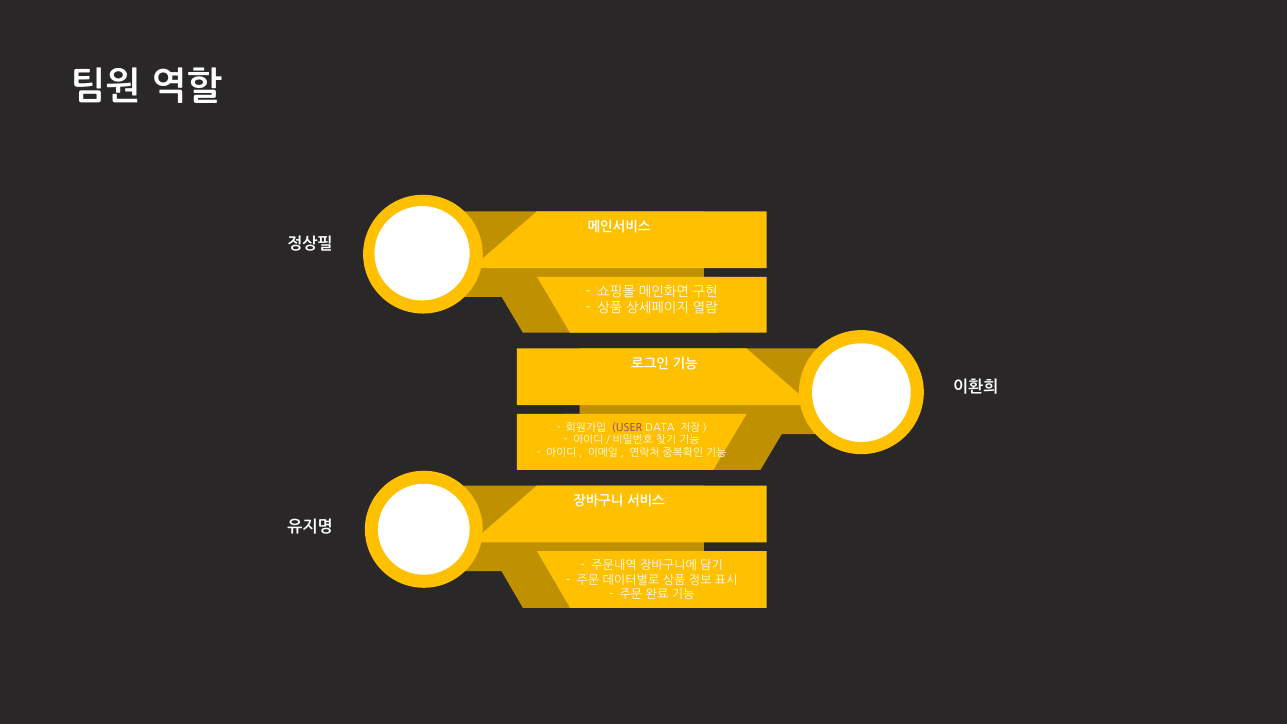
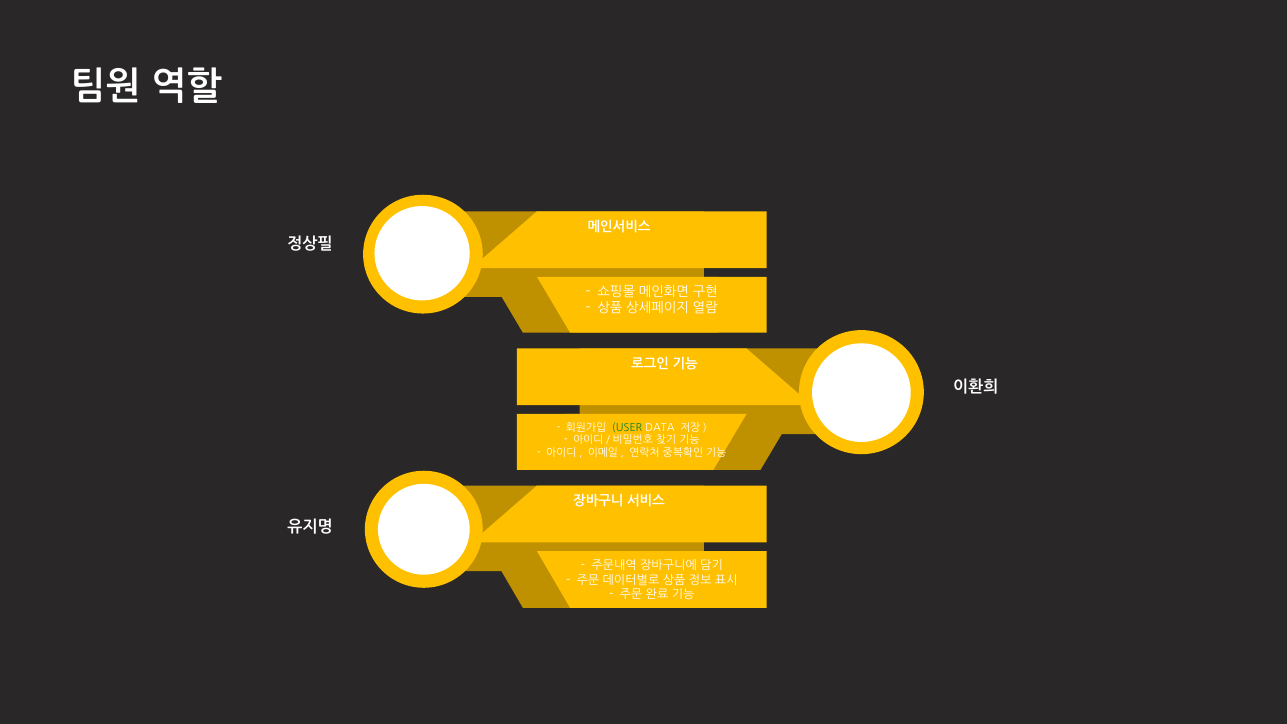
USER colour: purple -> green
